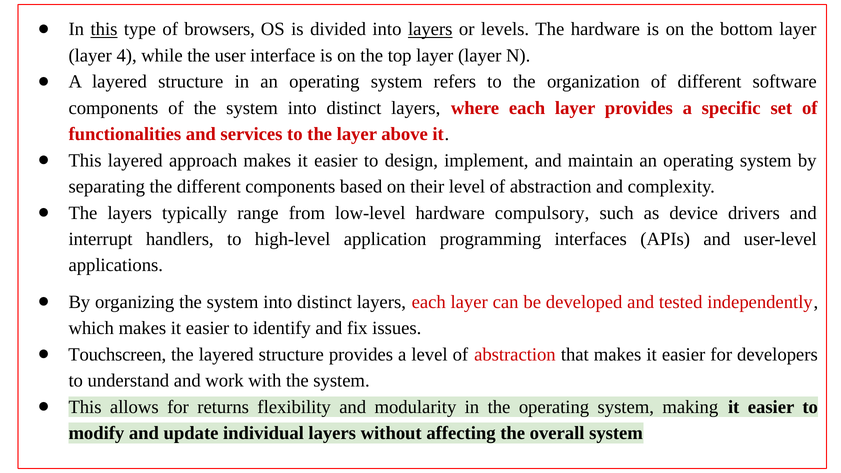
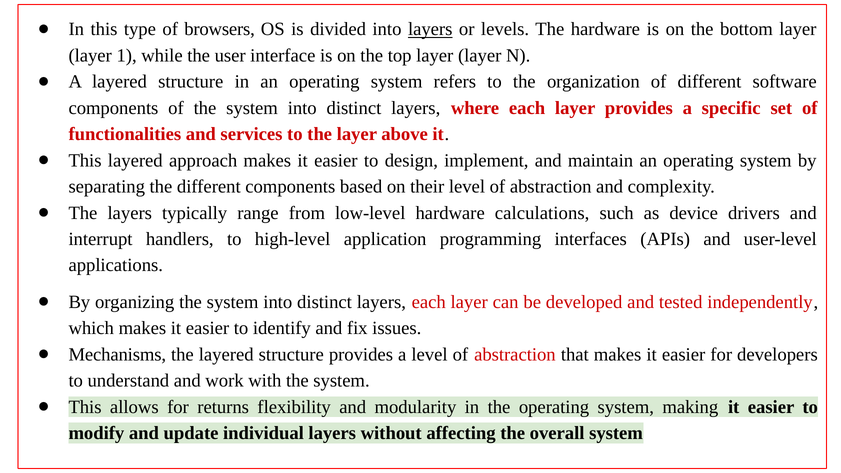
this at (104, 29) underline: present -> none
4: 4 -> 1
compulsory: compulsory -> calculations
Touchscreen: Touchscreen -> Mechanisms
